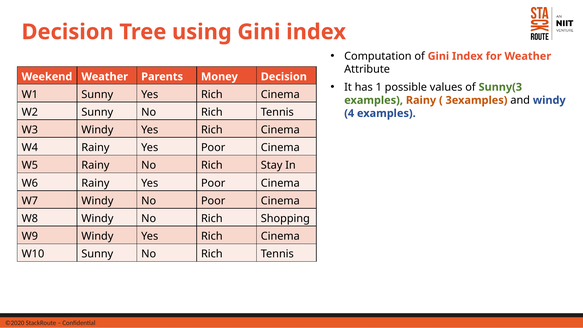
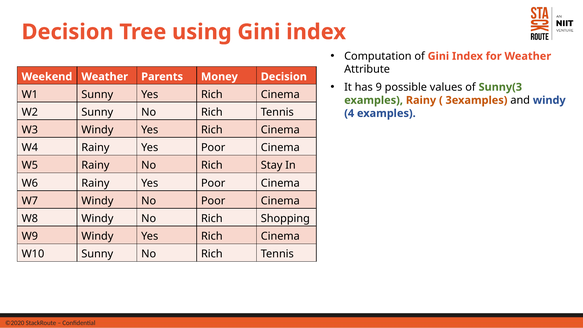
1: 1 -> 9
